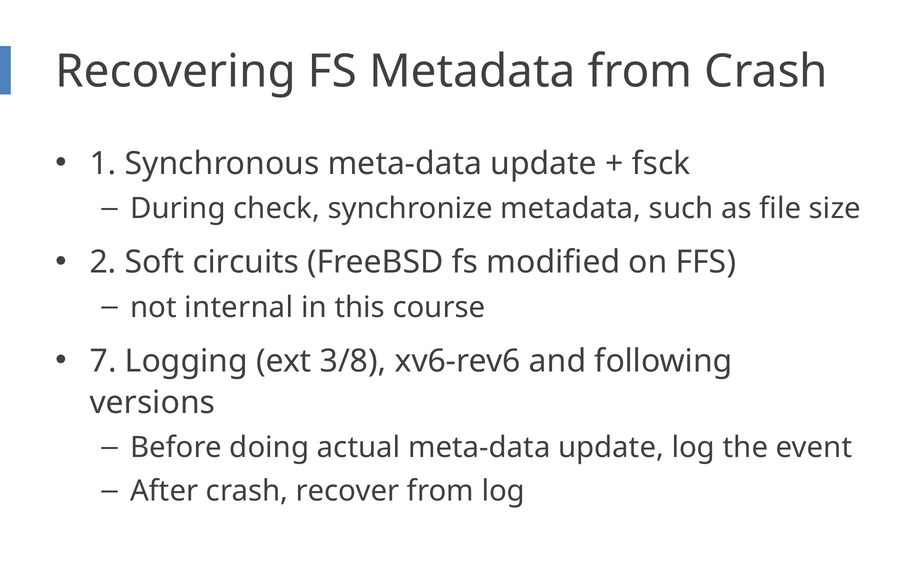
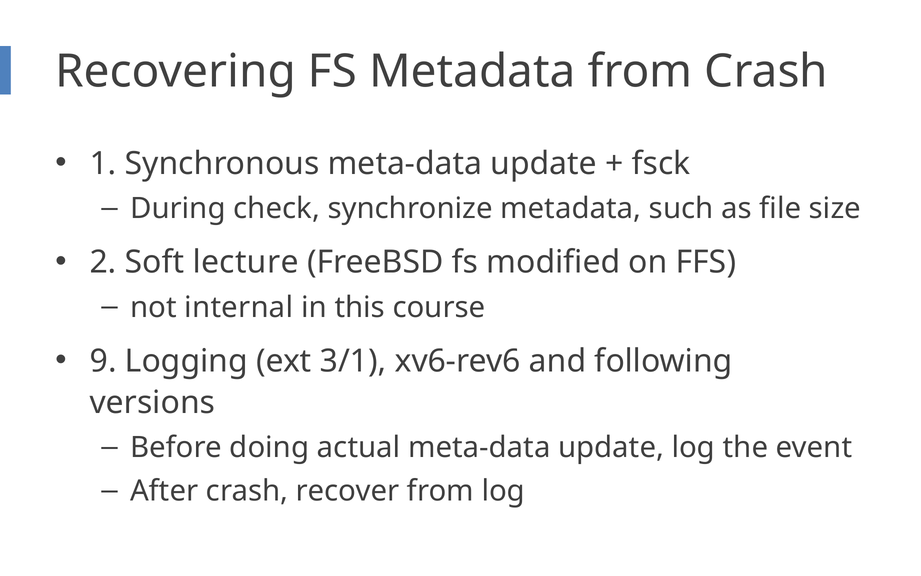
circuits: circuits -> lecture
7: 7 -> 9
3/8: 3/8 -> 3/1
